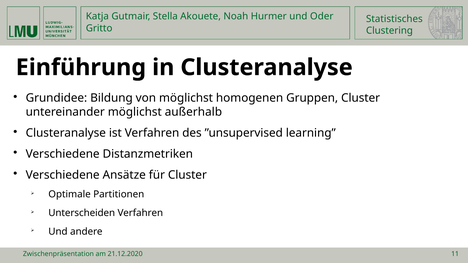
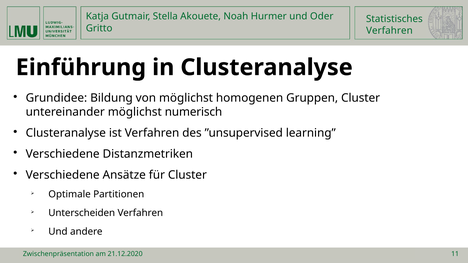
Clustering at (389, 31): Clustering -> Verfahren
außerhalb: außerhalb -> numerisch
